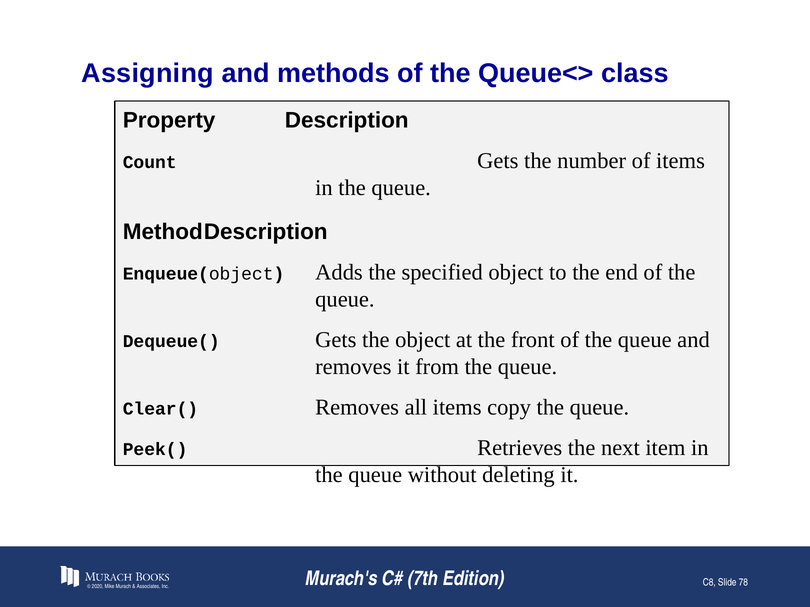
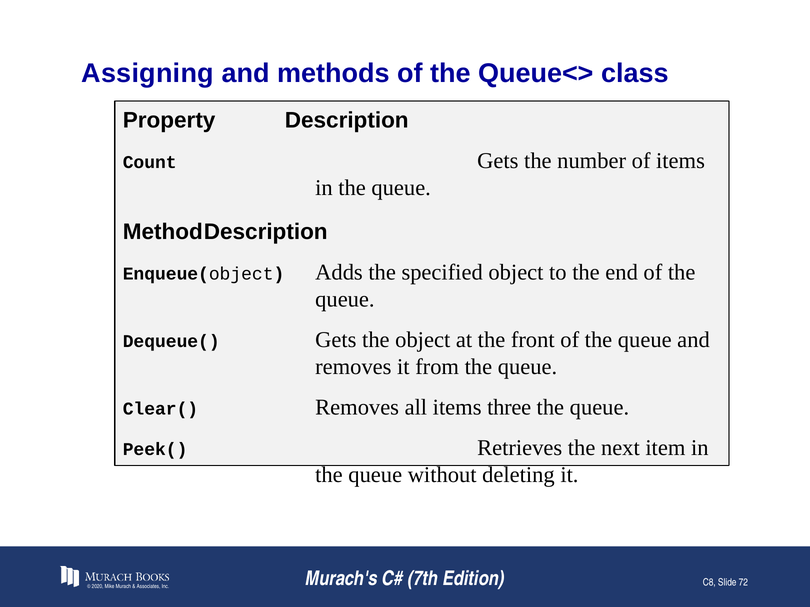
copy: copy -> three
78: 78 -> 72
